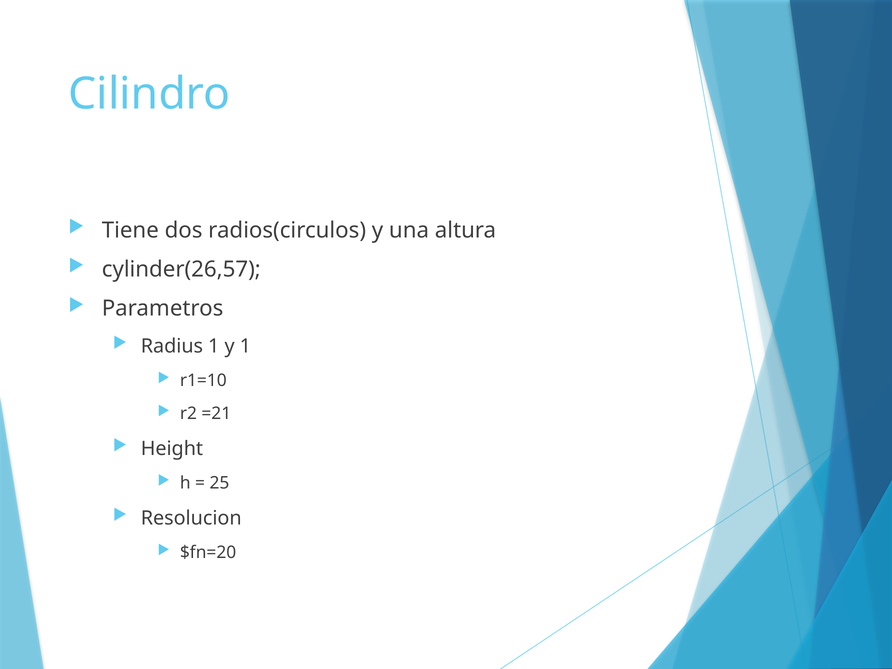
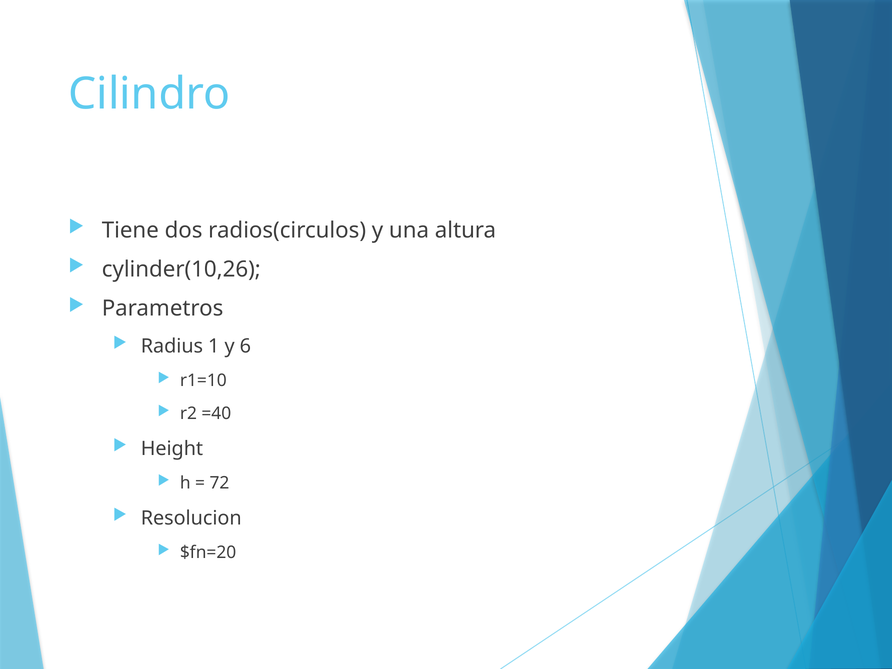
cylinder(26,57: cylinder(26,57 -> cylinder(10,26
y 1: 1 -> 6
=21: =21 -> =40
25: 25 -> 72
